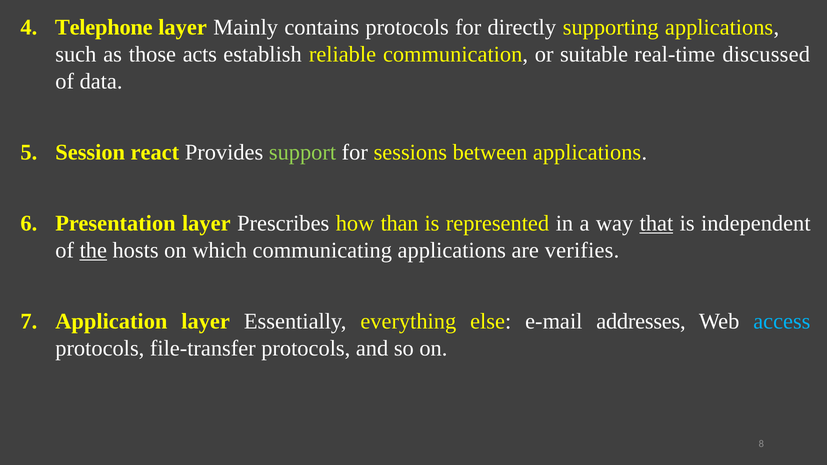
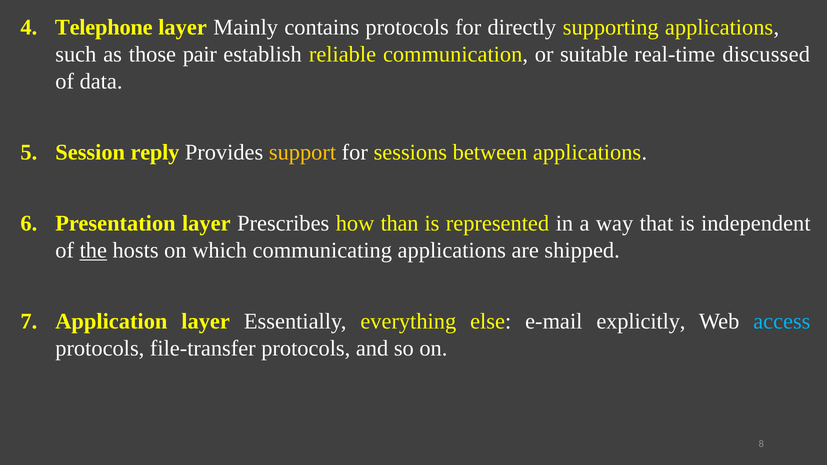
acts: acts -> pair
react: react -> reply
support colour: light green -> yellow
that underline: present -> none
verifies: verifies -> shipped
addresses: addresses -> explicitly
